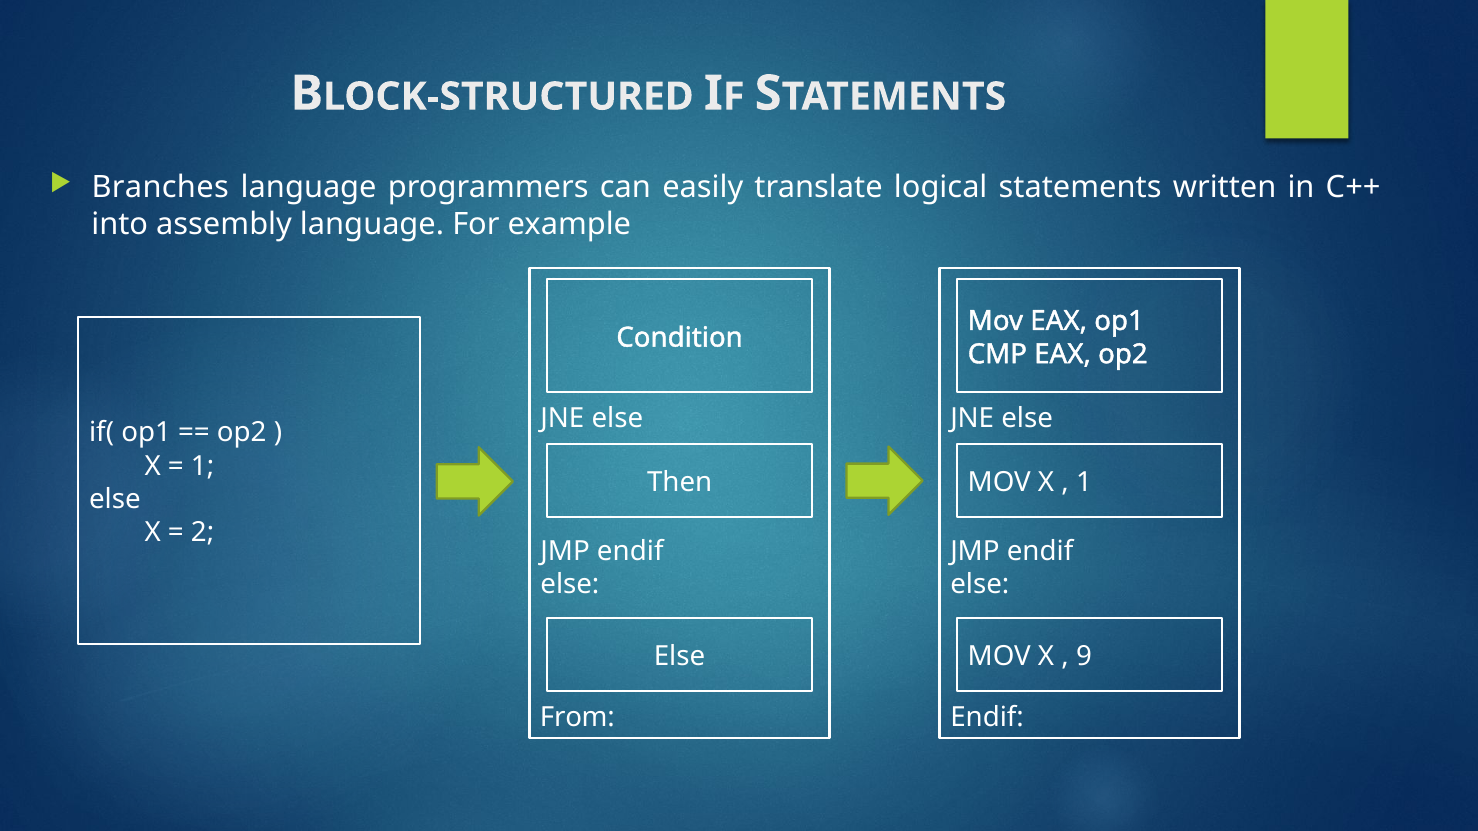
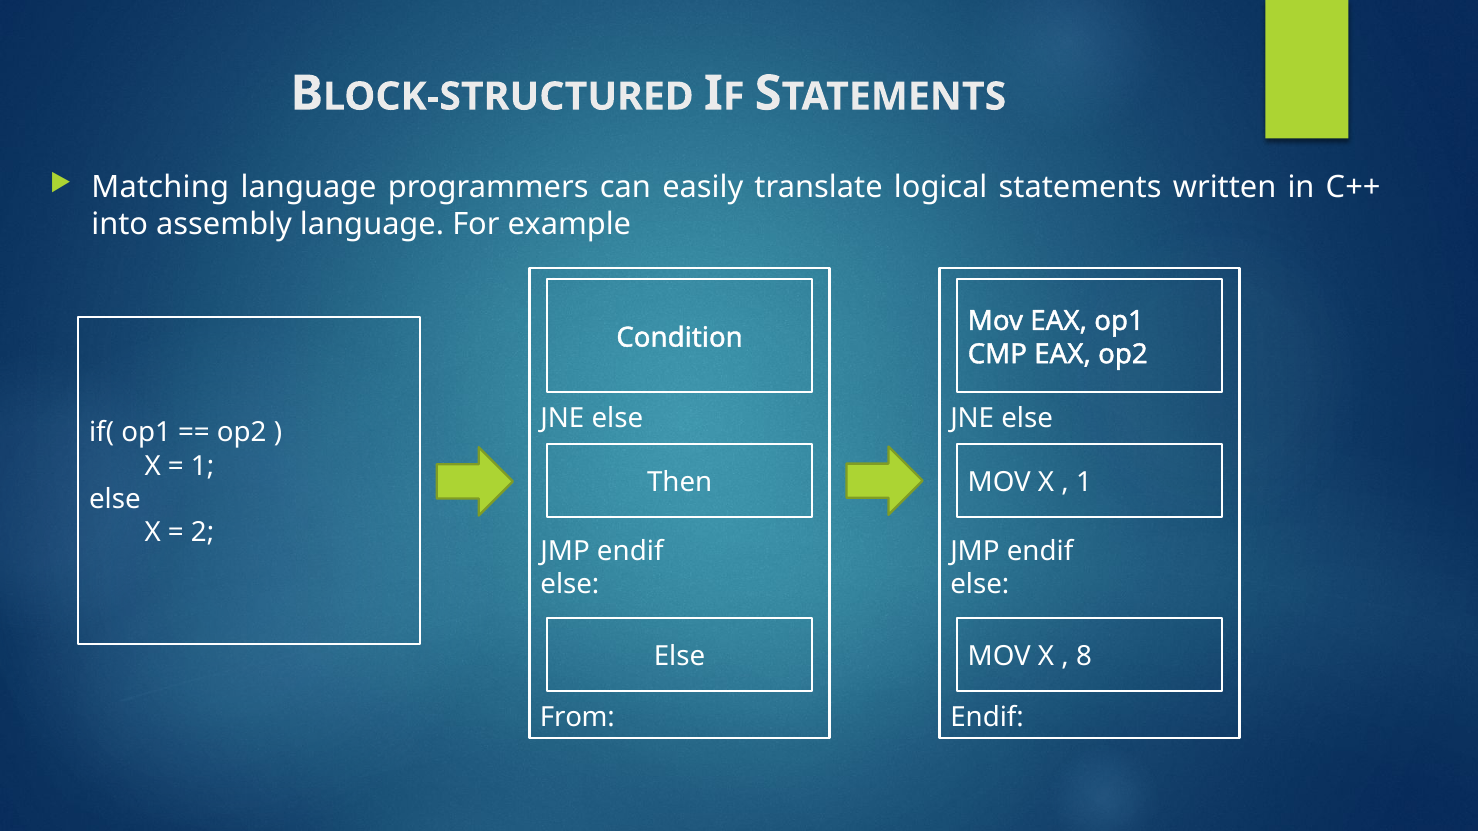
Branches: Branches -> Matching
9: 9 -> 8
